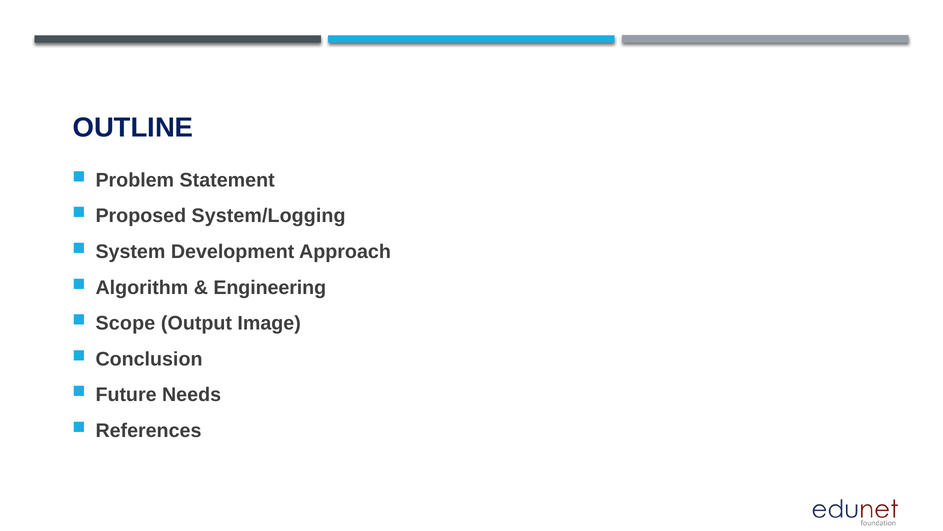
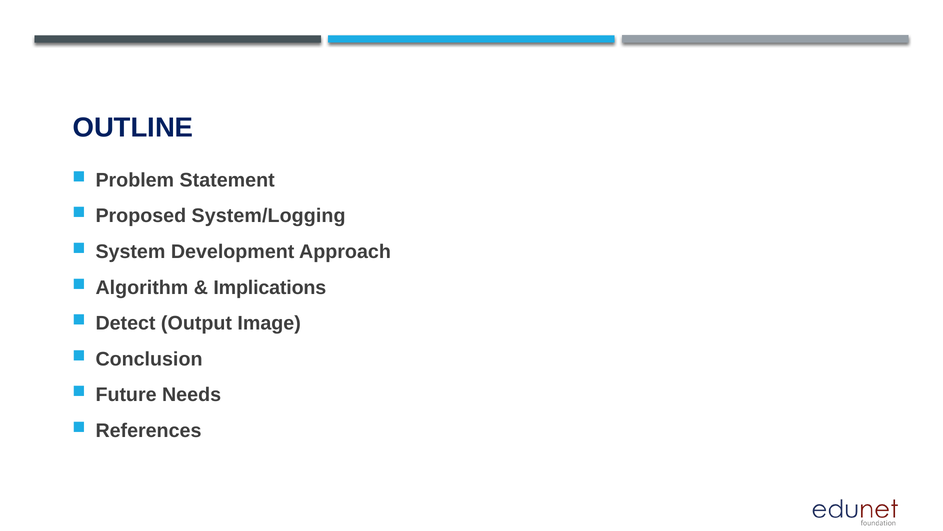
Engineering: Engineering -> Implications
Scope: Scope -> Detect
